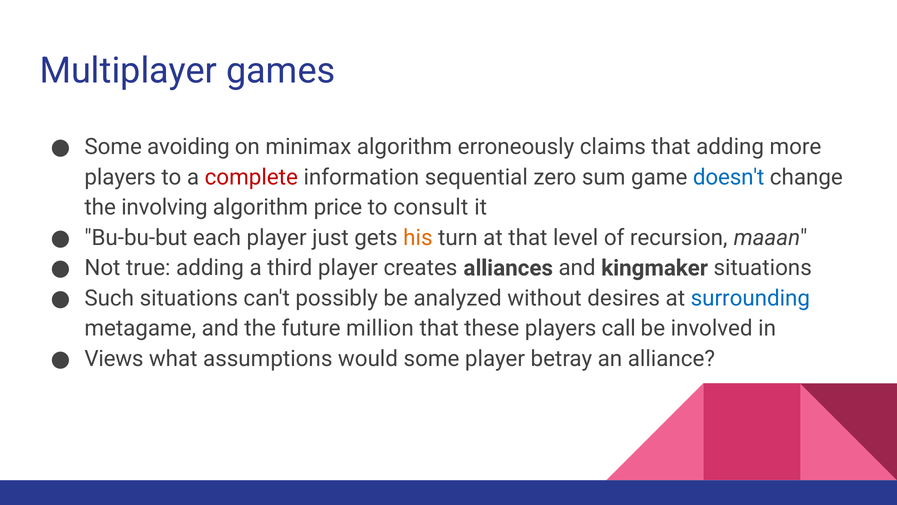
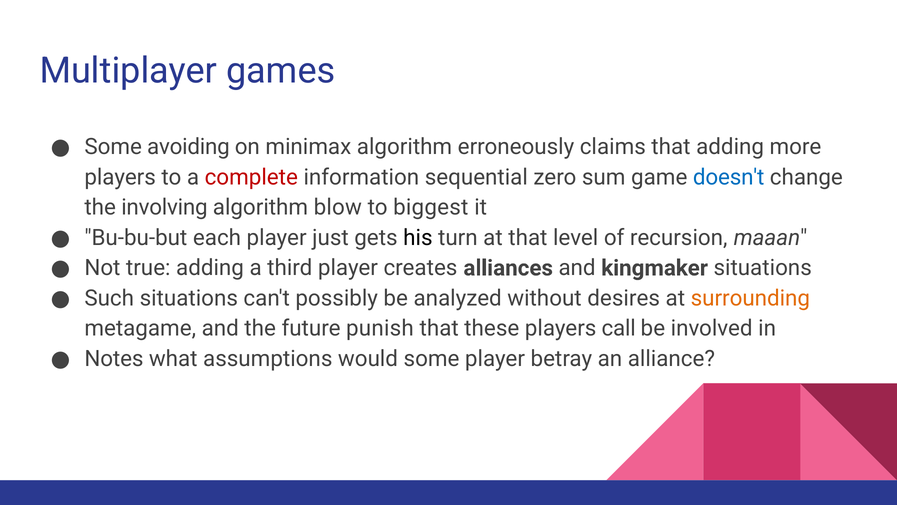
price: price -> blow
consult: consult -> biggest
his colour: orange -> black
surrounding colour: blue -> orange
million: million -> punish
Views: Views -> Notes
